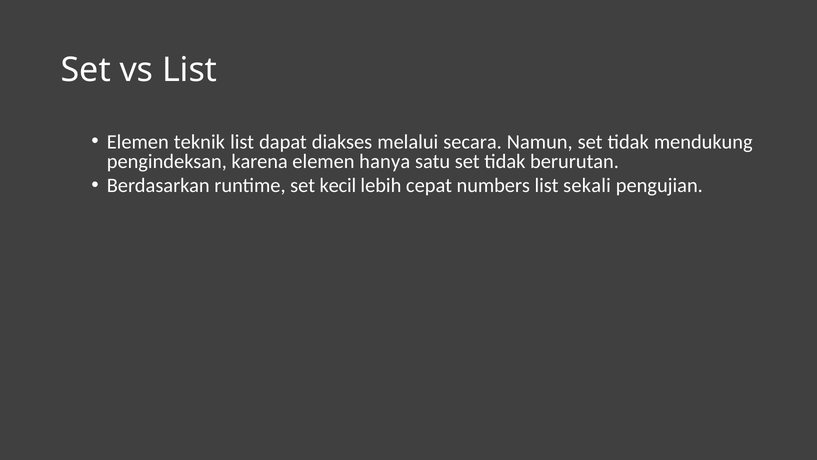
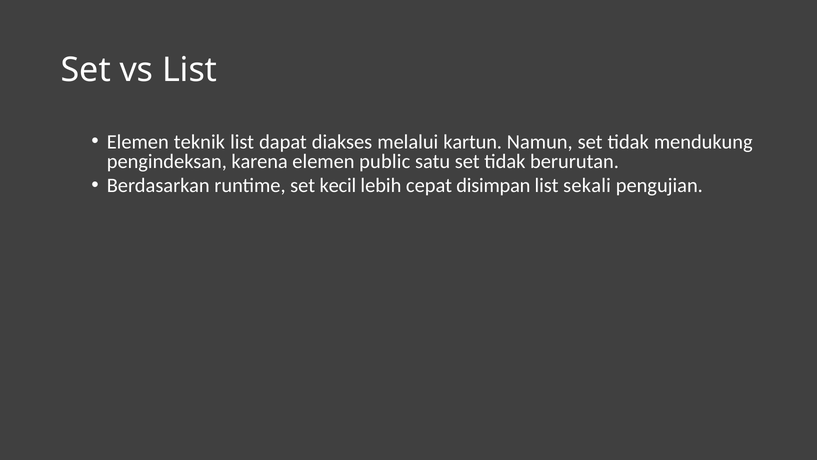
secara: secara -> kartun
hanya: hanya -> public
numbers: numbers -> disimpan
